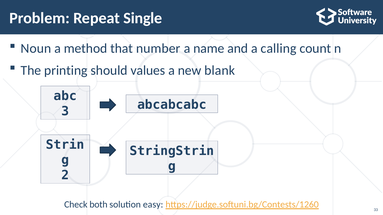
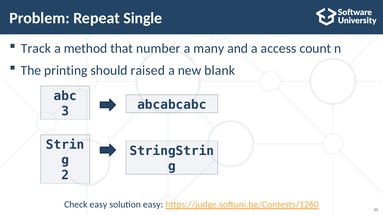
Noun: Noun -> Track
name: name -> many
calling: calling -> access
values: values -> raised
Check both: both -> easy
